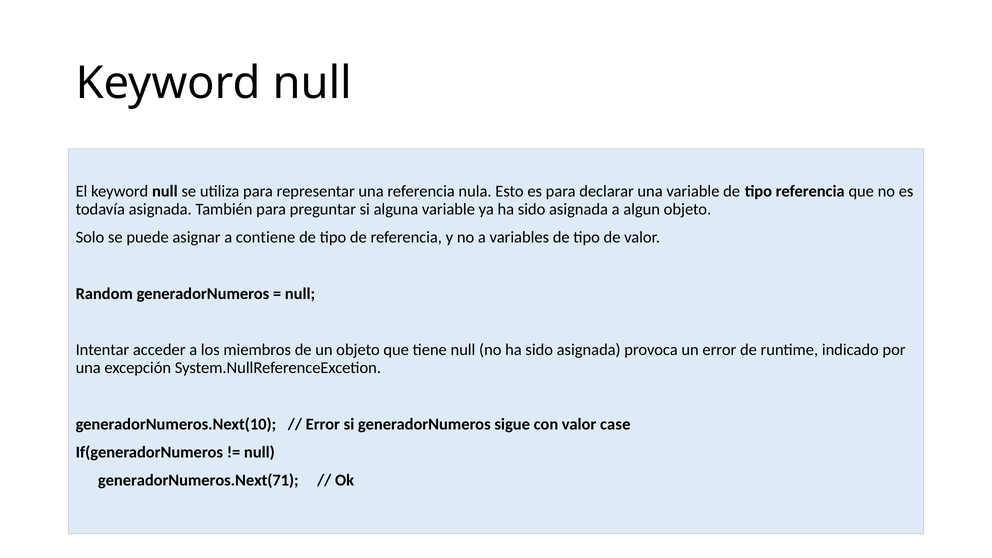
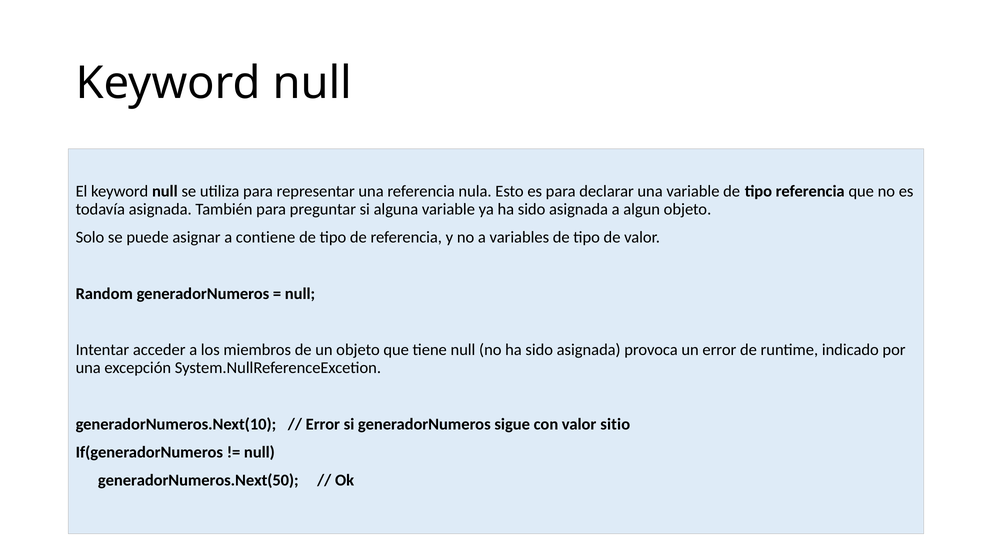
case: case -> sitio
generadorNumeros.Next(71: generadorNumeros.Next(71 -> generadorNumeros.Next(50
